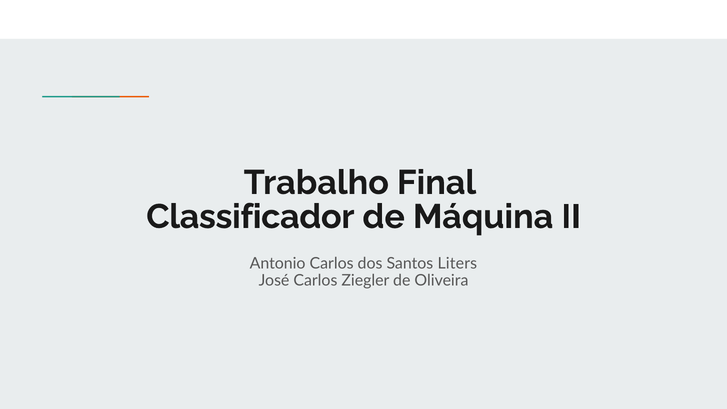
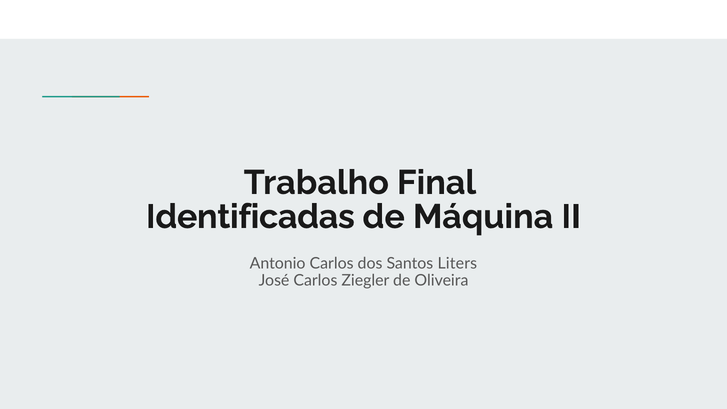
Classificador: Classificador -> Identificadas
